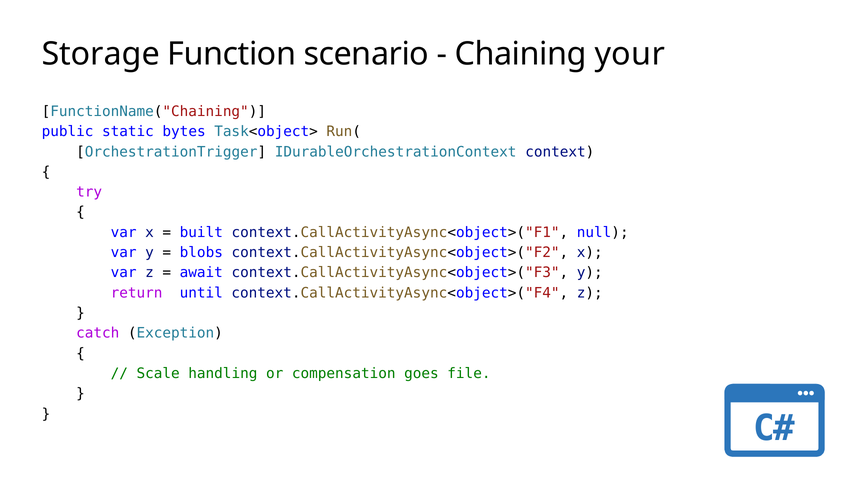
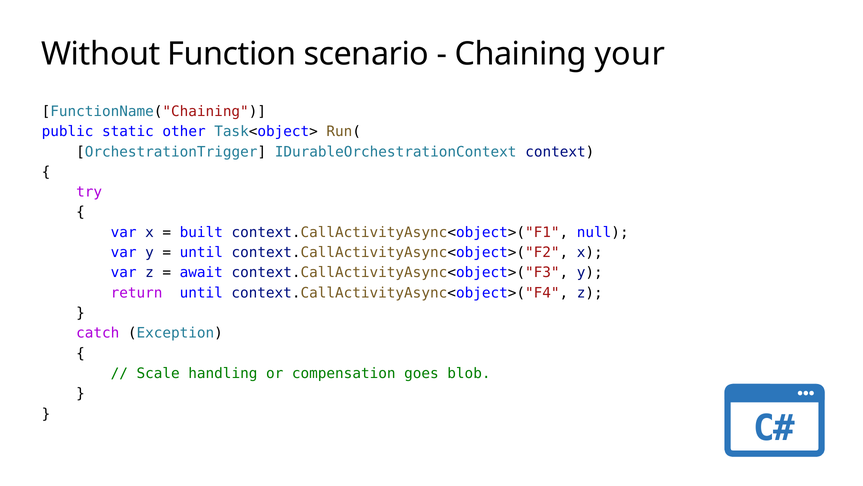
Storage: Storage -> Without
bytes: bytes -> other
blobs at (201, 252): blobs -> until
file: file -> blob
